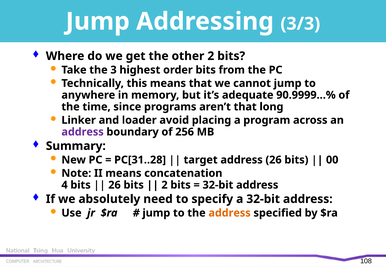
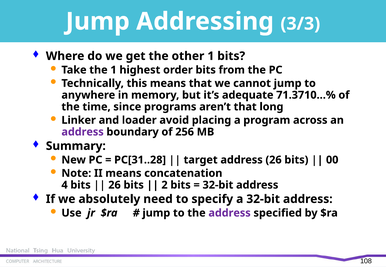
other 2: 2 -> 1
the 3: 3 -> 1
90.9999…%: 90.9999…% -> 71.3710…%
address at (230, 213) colour: orange -> purple
